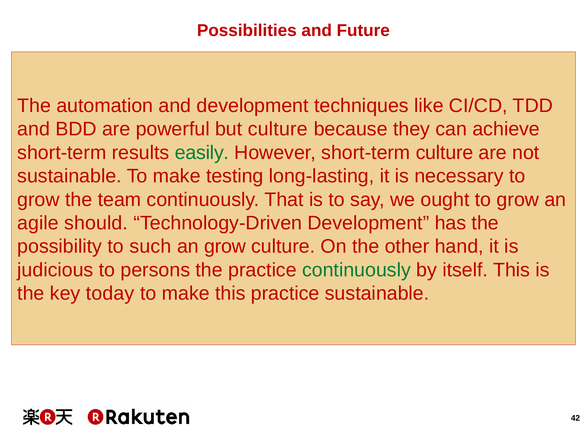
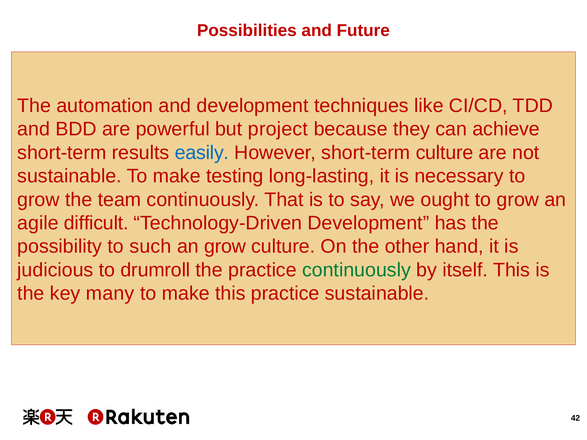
but culture: culture -> project
easily colour: green -> blue
should: should -> difficult
persons: persons -> drumroll
today: today -> many
